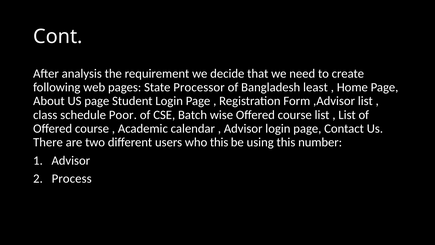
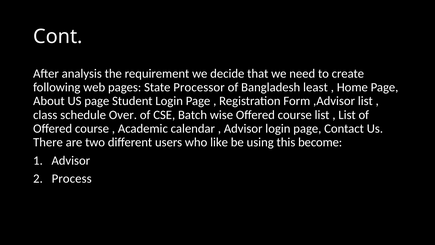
Poor: Poor -> Over
who this: this -> like
number: number -> become
